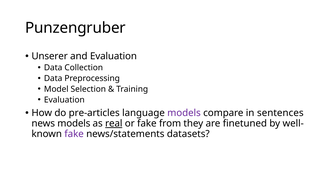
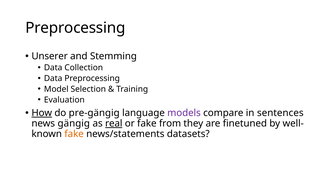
Punzengruber at (75, 28): Punzengruber -> Preprocessing
and Evaluation: Evaluation -> Stemming
How underline: none -> present
pre-articles: pre-articles -> pre-gängig
news models: models -> gängig
fake at (74, 134) colour: purple -> orange
